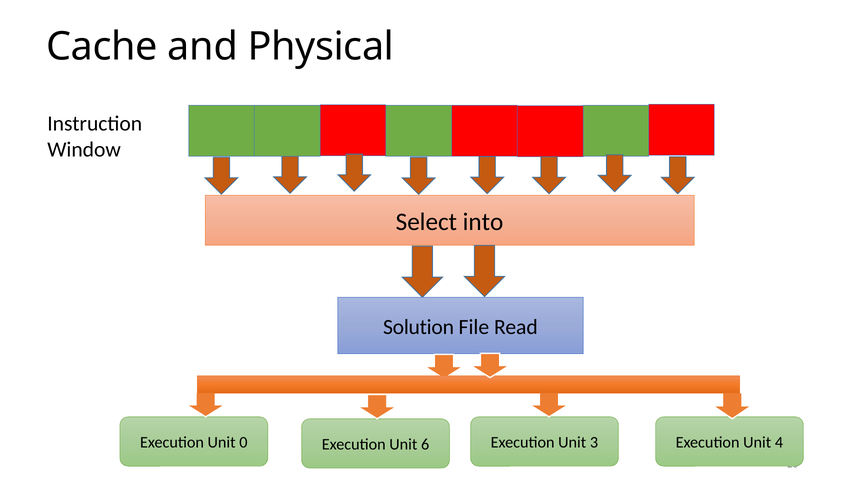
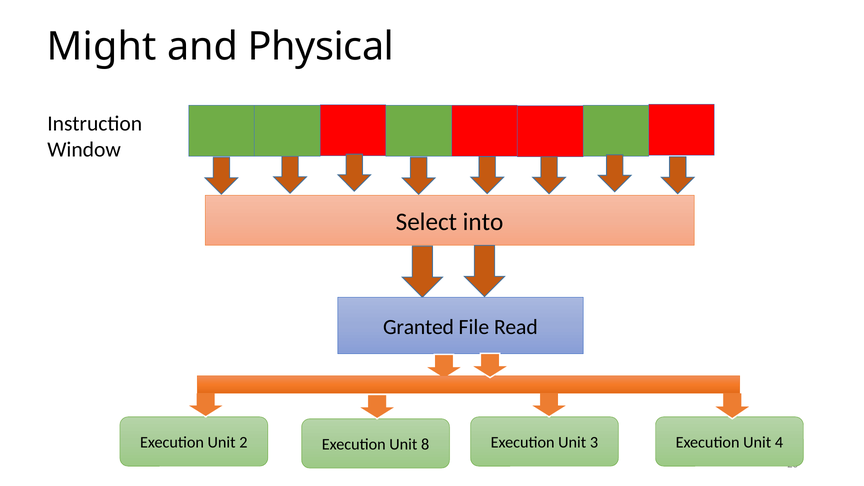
Cache: Cache -> Might
Solution: Solution -> Granted
0: 0 -> 2
6: 6 -> 8
